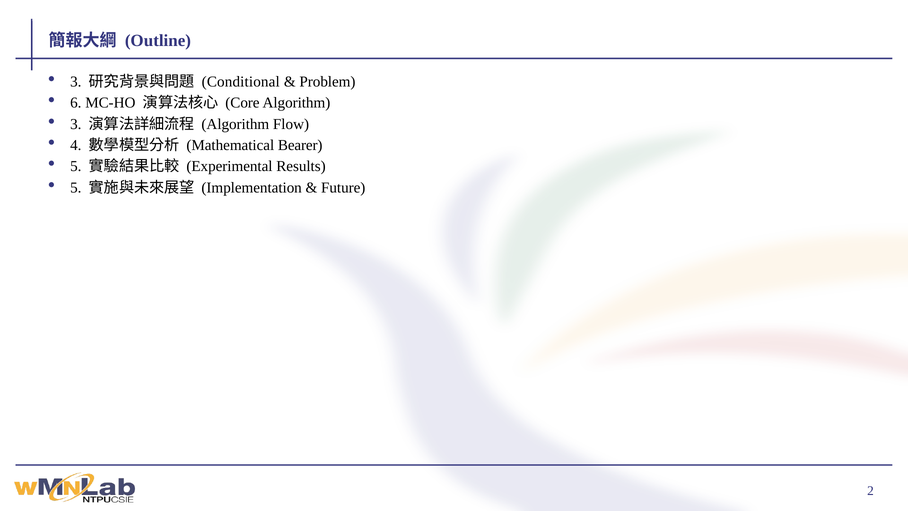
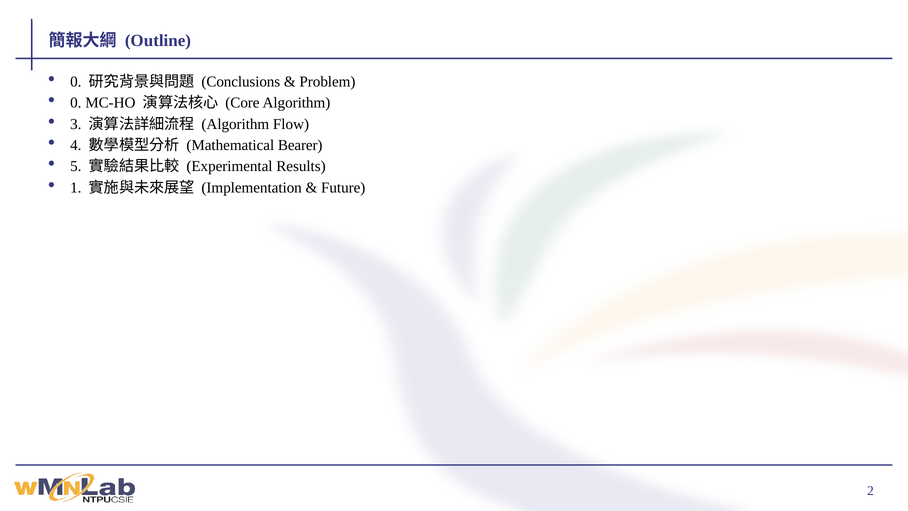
3 at (76, 82): 3 -> 0
Conditional: Conditional -> Conclusions
6 at (76, 103): 6 -> 0
5 at (76, 188): 5 -> 1
